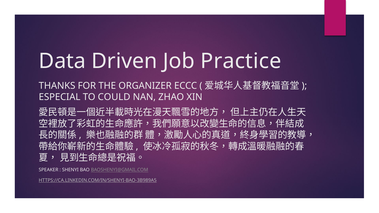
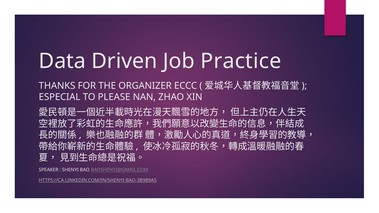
COULD: COULD -> PLEASE
